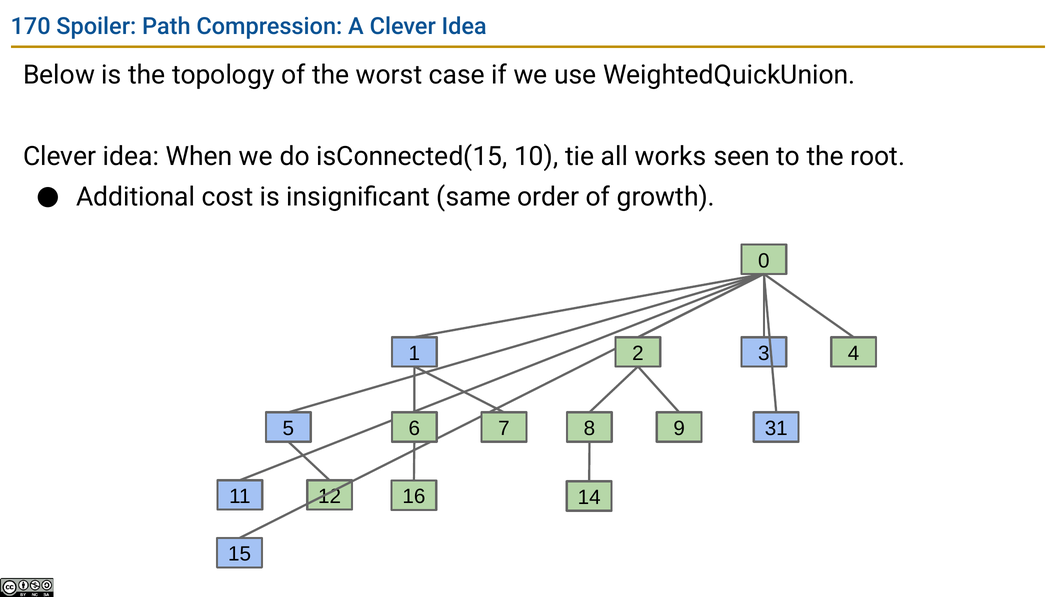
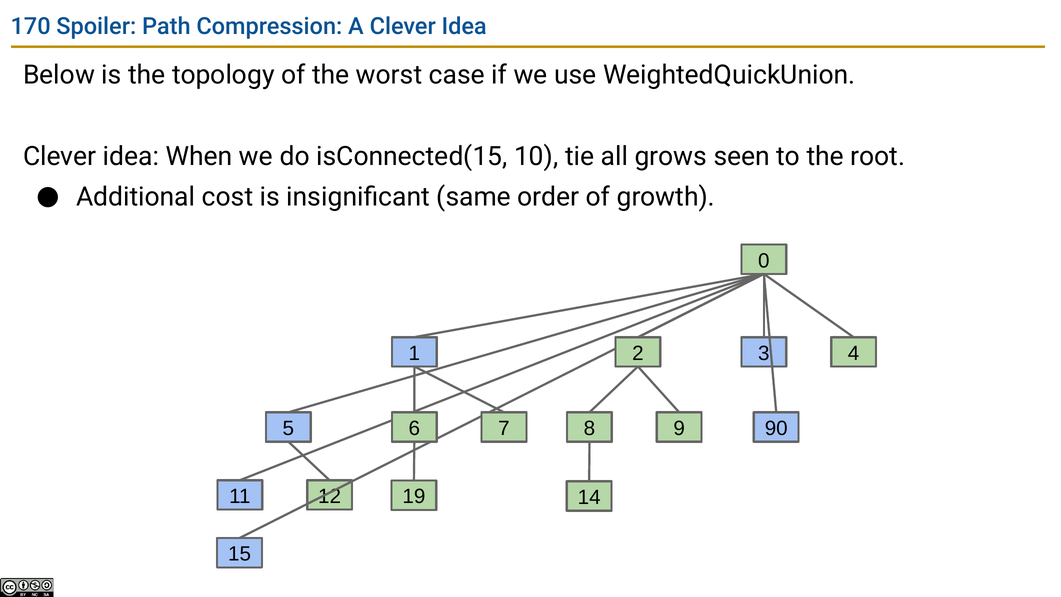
works: works -> grows
31: 31 -> 90
16: 16 -> 19
